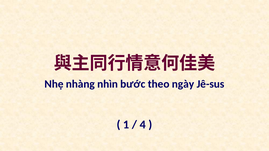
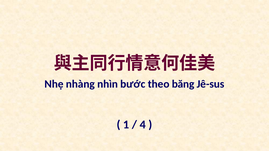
ngày: ngày -> băng
